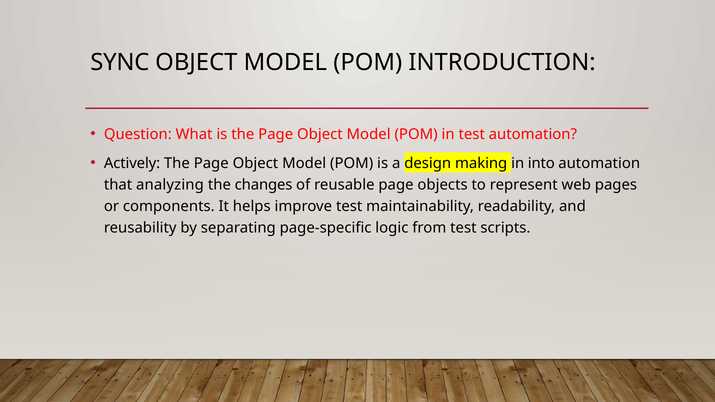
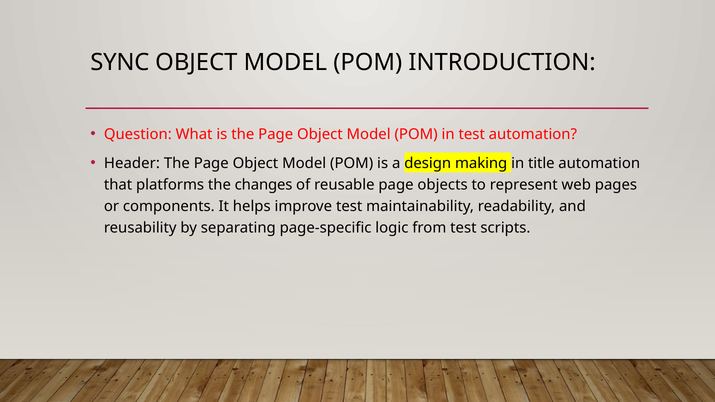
Actively: Actively -> Header
into: into -> title
analyzing: analyzing -> platforms
